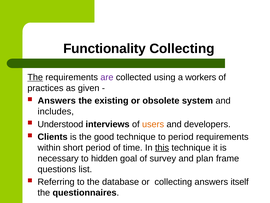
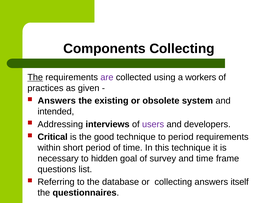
Functionality: Functionality -> Components
includes: includes -> intended
Understood: Understood -> Addressing
users colour: orange -> purple
Clients: Clients -> Critical
this underline: present -> none
and plan: plan -> time
